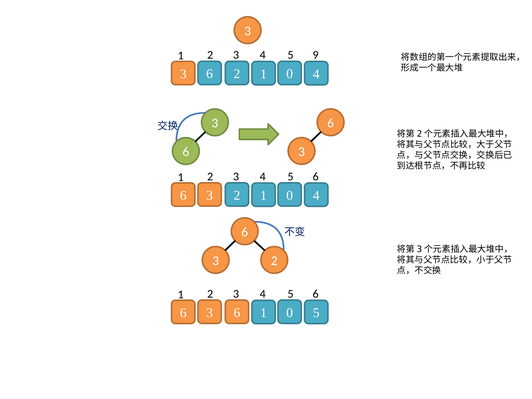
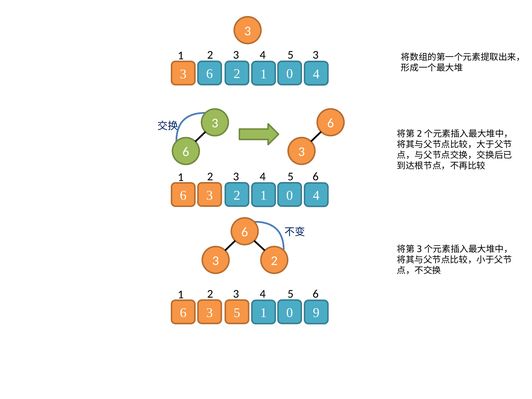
5 9: 9 -> 3
6 at (237, 313): 6 -> 5
0 5: 5 -> 9
